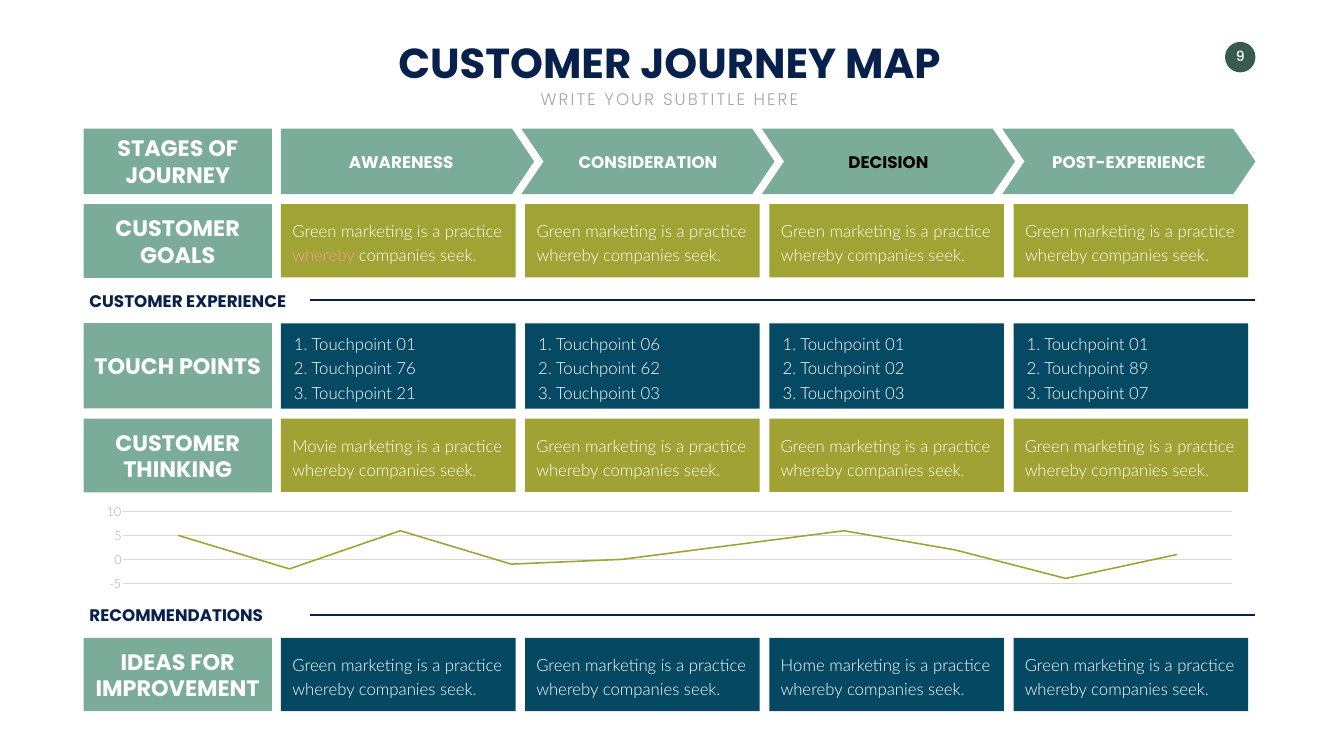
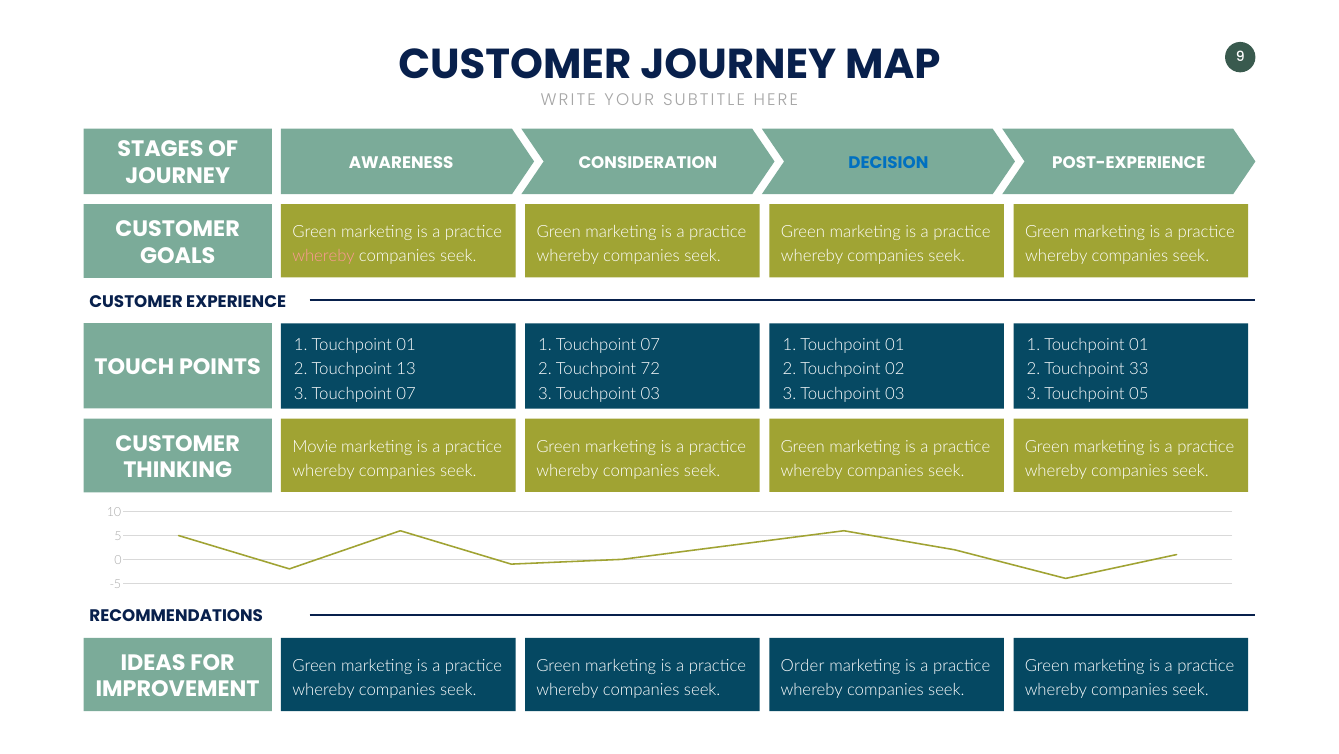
DECISION colour: black -> blue
1 Touchpoint 06: 06 -> 07
76: 76 -> 13
62: 62 -> 72
89: 89 -> 33
3 Touchpoint 21: 21 -> 07
07: 07 -> 05
Home: Home -> Order
